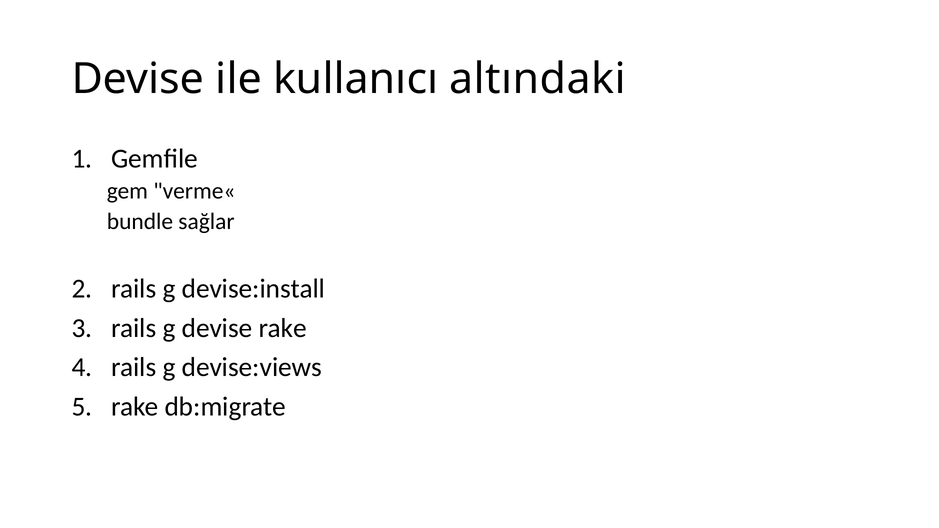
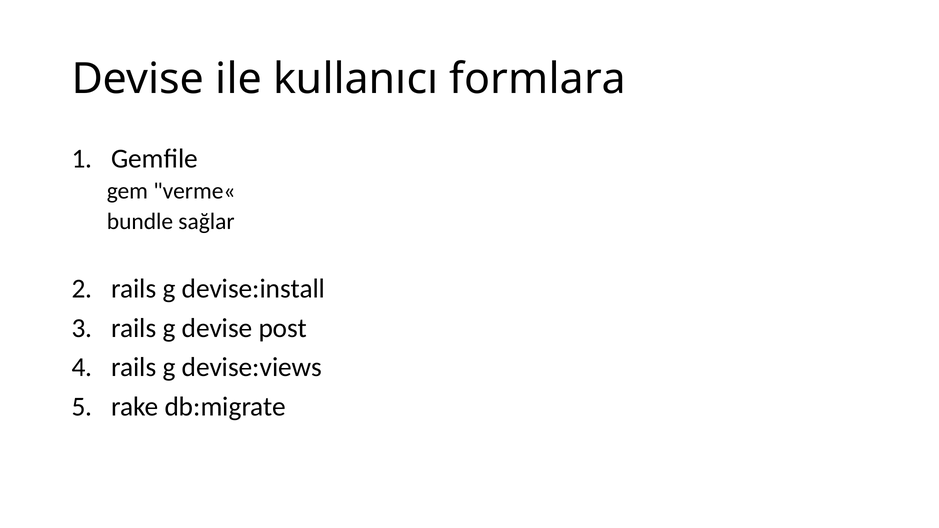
altındaki: altındaki -> formlara
devise rake: rake -> post
